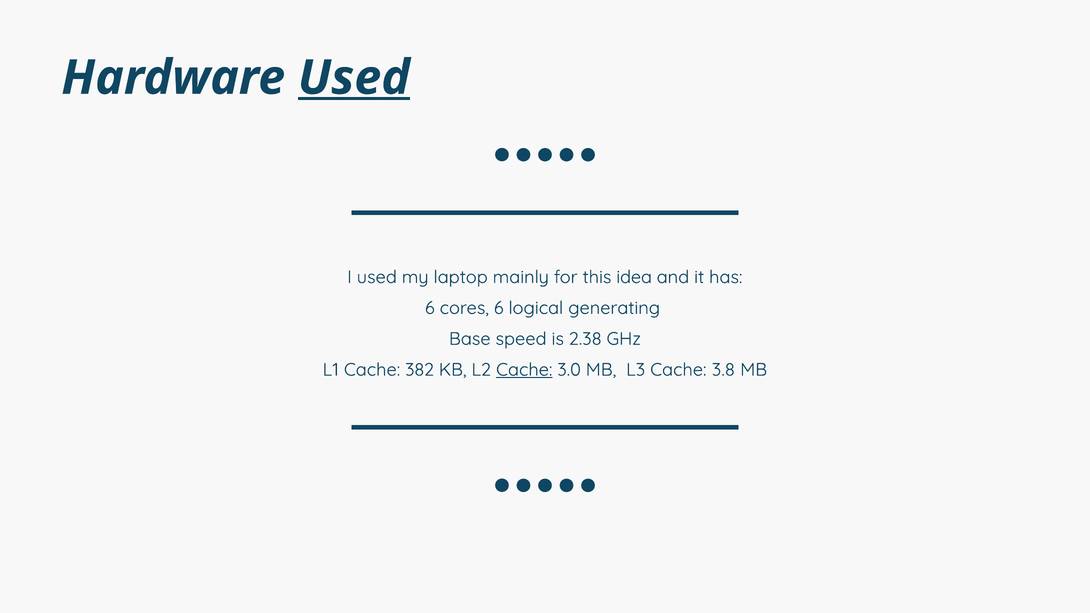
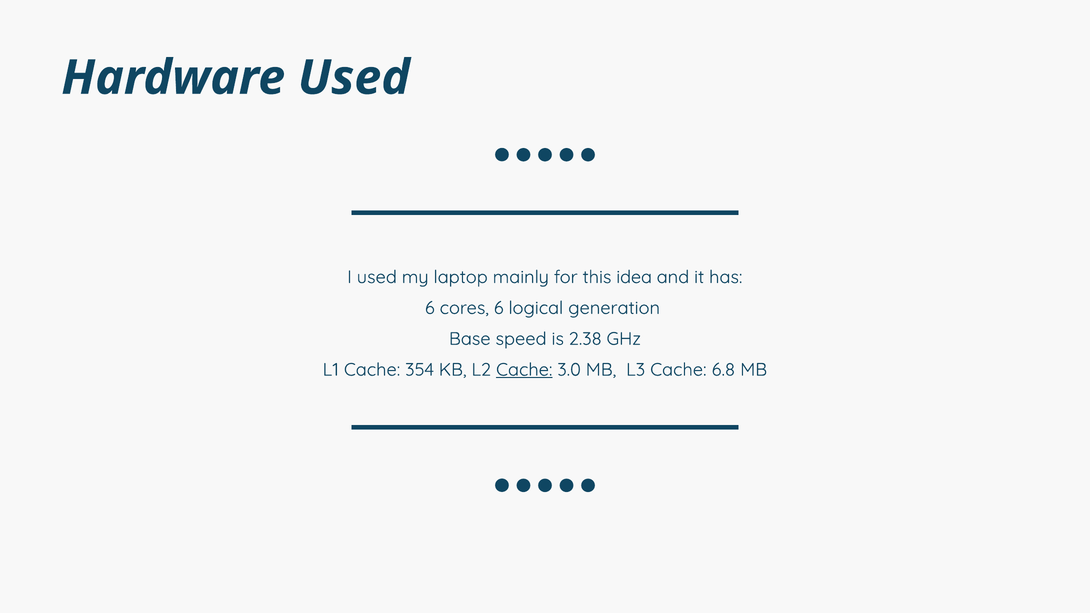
Used at (354, 78) underline: present -> none
generating: generating -> generation
382: 382 -> 354
3.8: 3.8 -> 6.8
